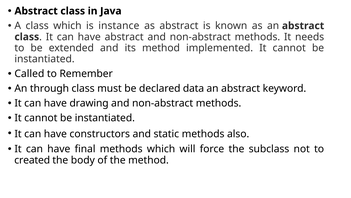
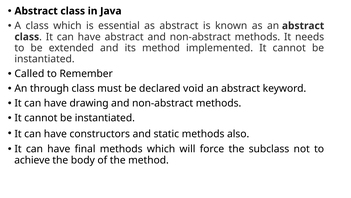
instance: instance -> essential
data: data -> void
created: created -> achieve
